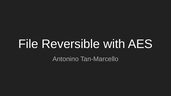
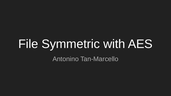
Reversible: Reversible -> Symmetric
